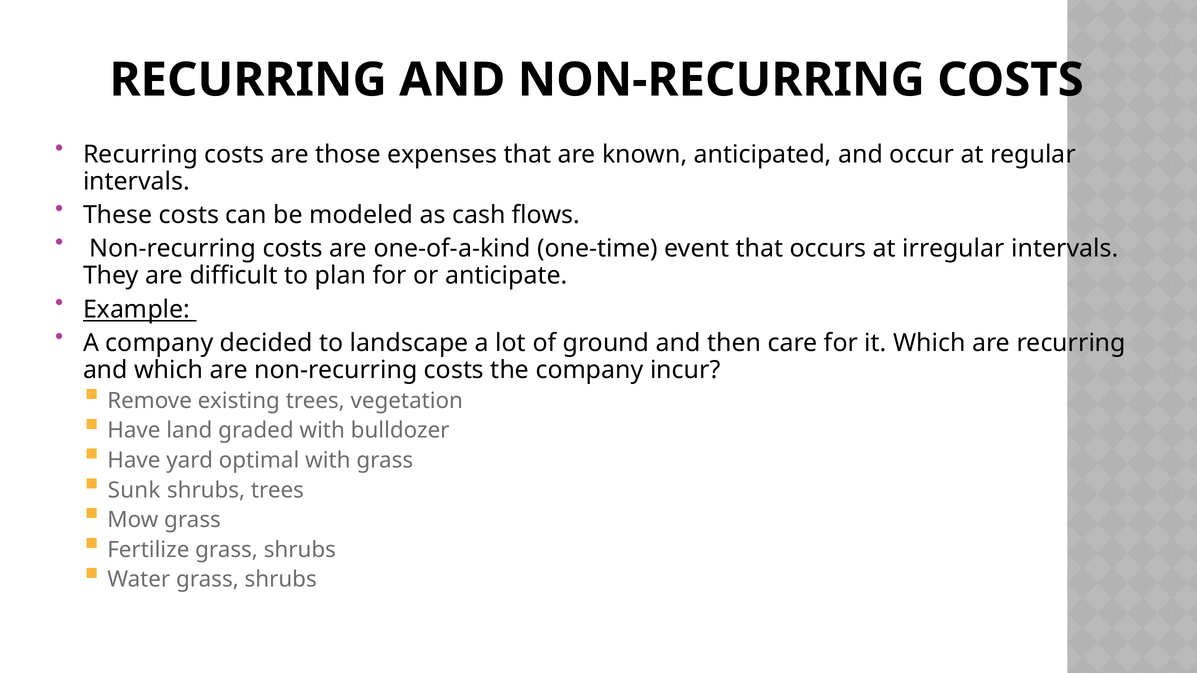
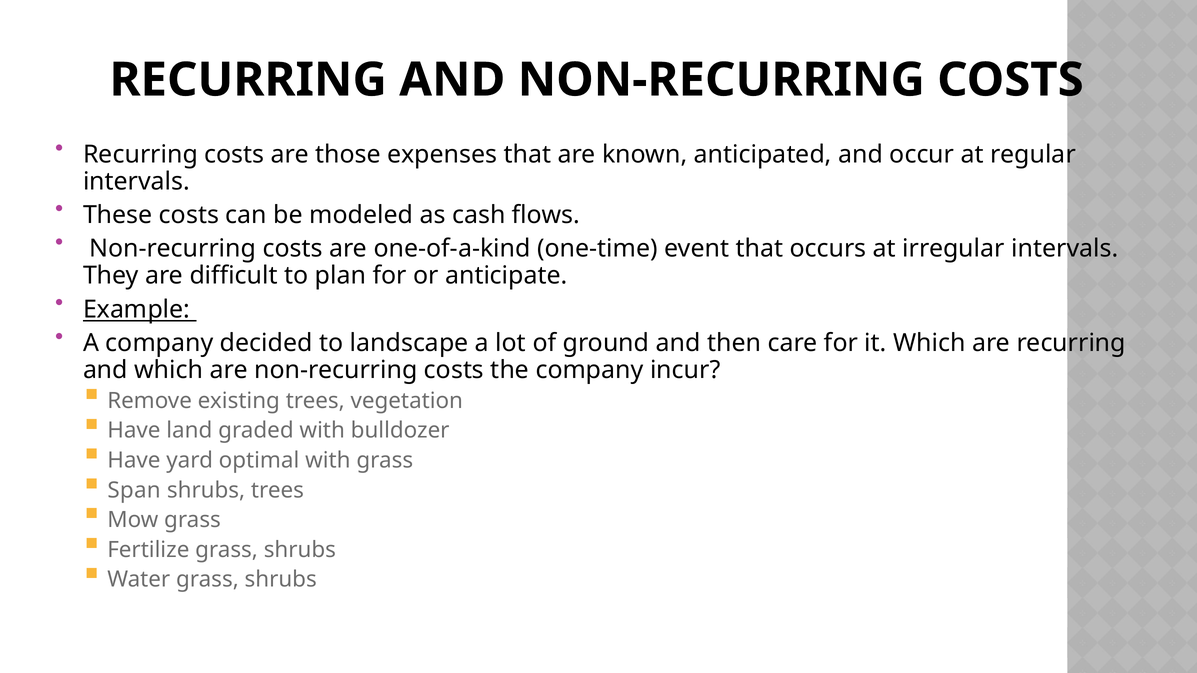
Sunk: Sunk -> Span
